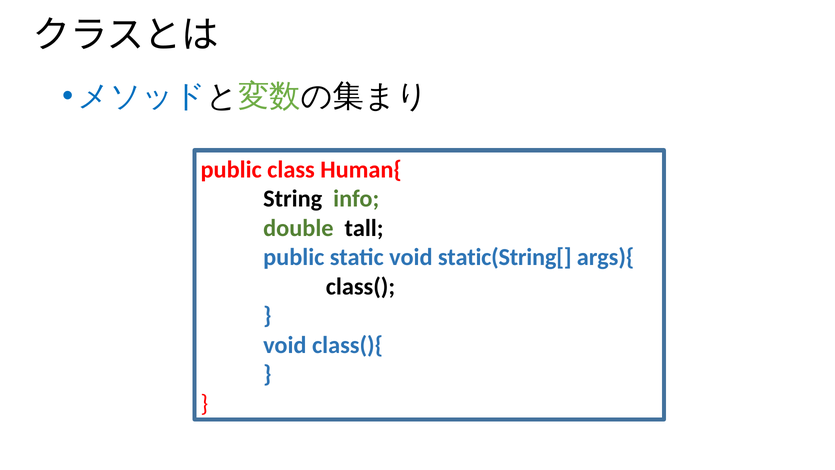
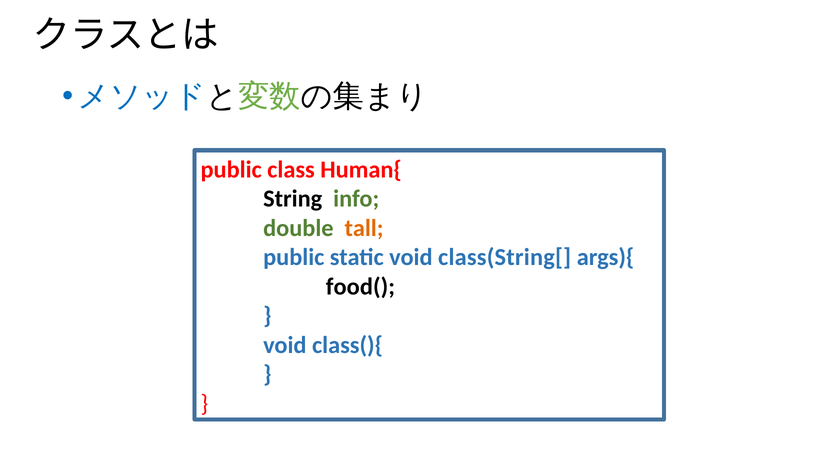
tall colour: black -> orange
static(String[: static(String[ -> class(String[
class(: class( -> food(
